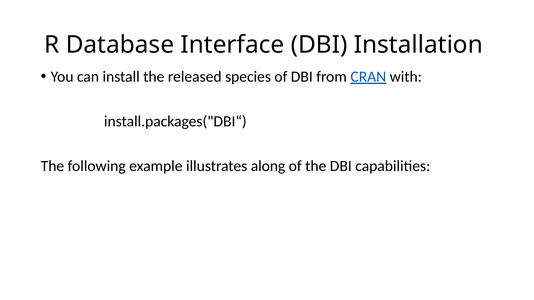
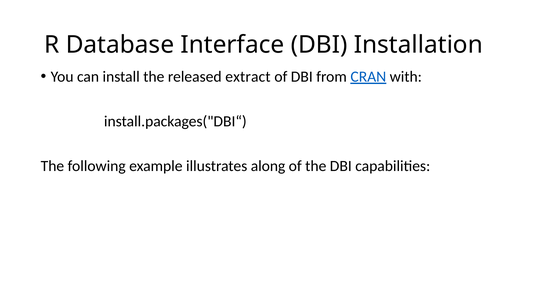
species: species -> extract
